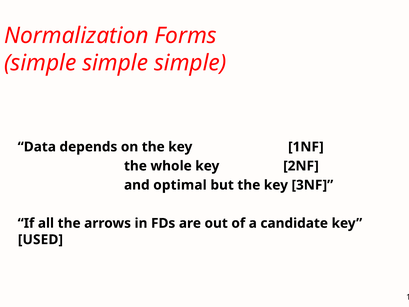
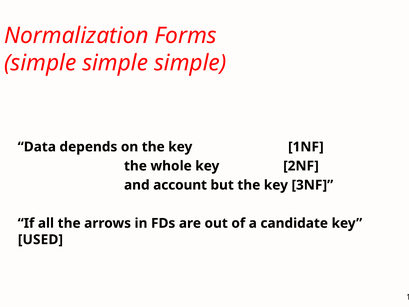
optimal: optimal -> account
